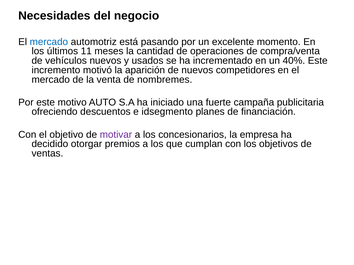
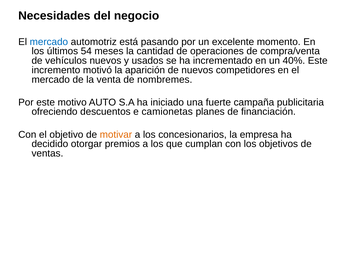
11: 11 -> 54
idsegmento: idsegmento -> camionetas
motivar colour: purple -> orange
